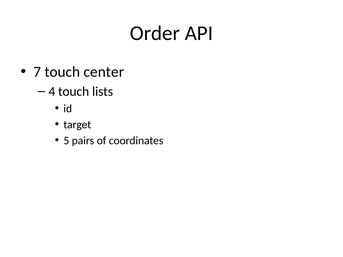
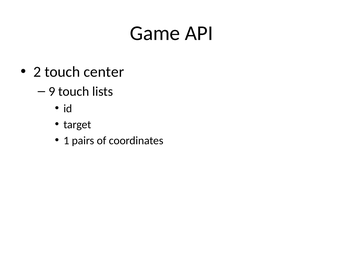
Order: Order -> Game
7: 7 -> 2
4: 4 -> 9
5: 5 -> 1
